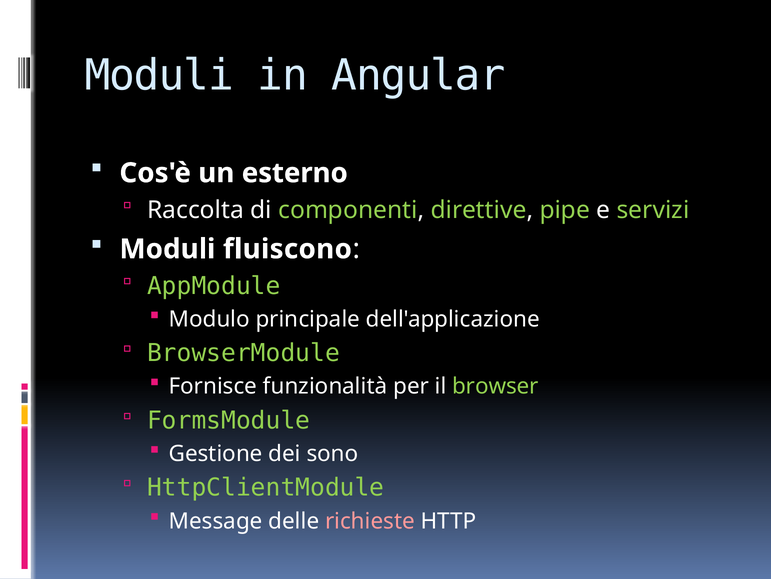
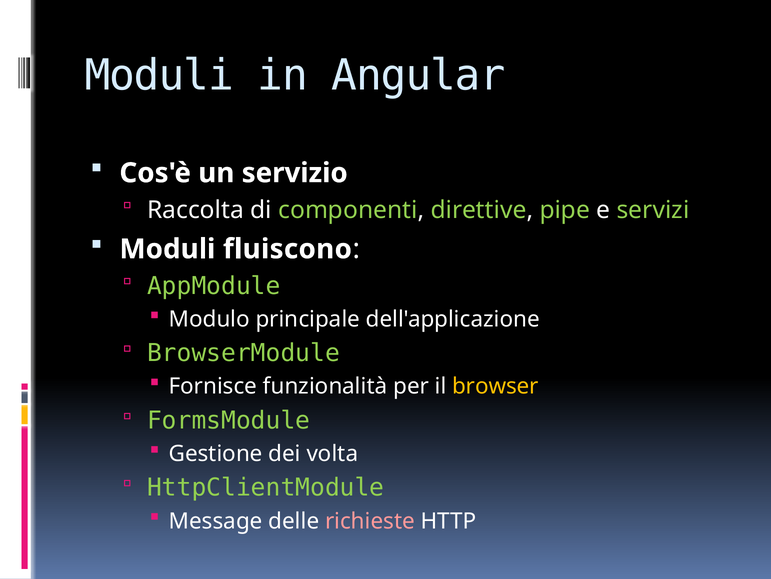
esterno: esterno -> servizio
browser colour: light green -> yellow
sono: sono -> volta
